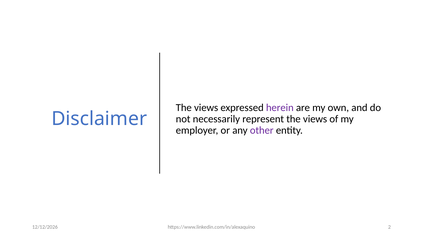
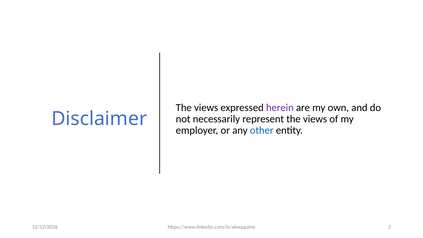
other colour: purple -> blue
